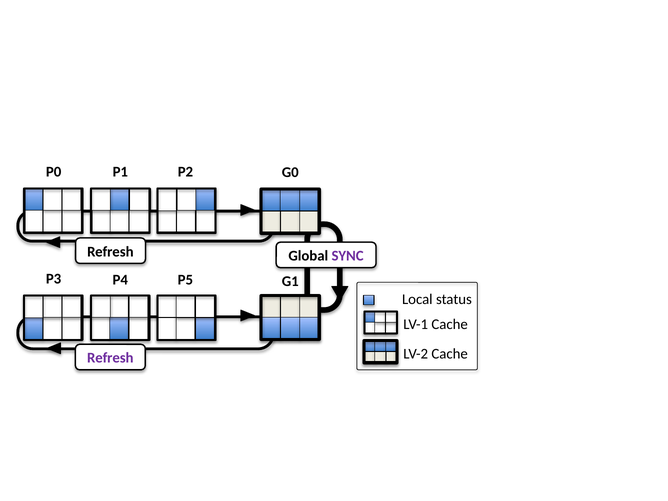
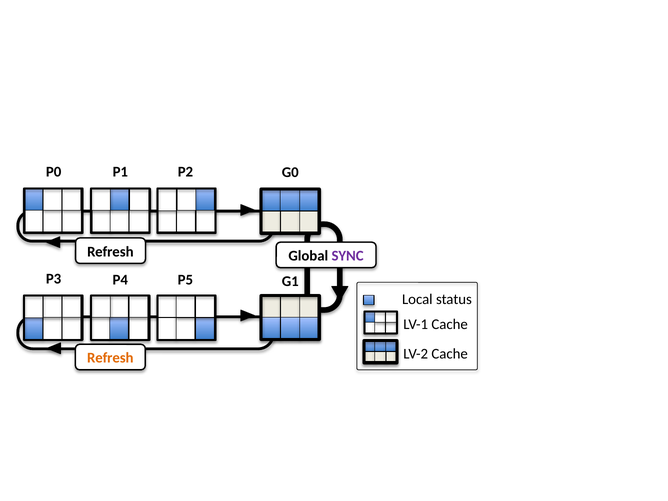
Refresh at (110, 358) colour: purple -> orange
